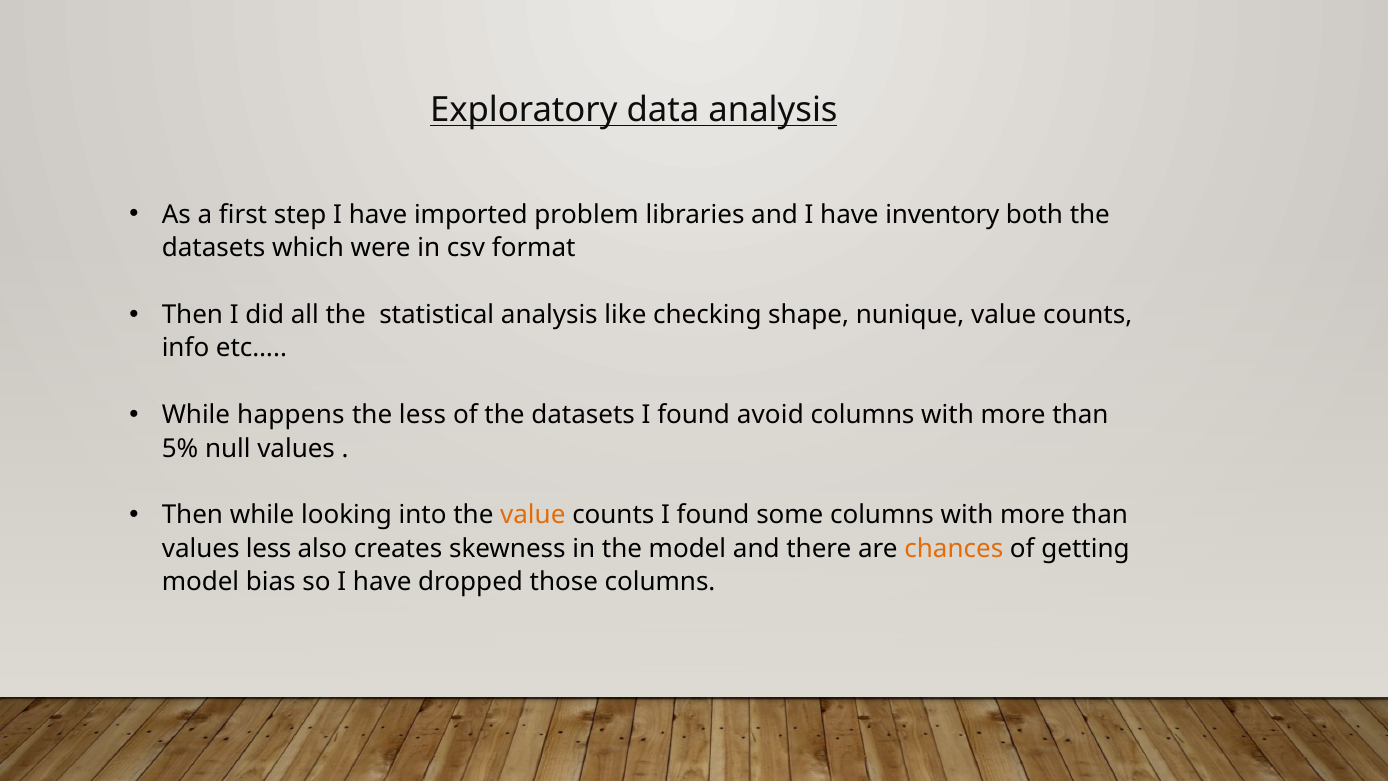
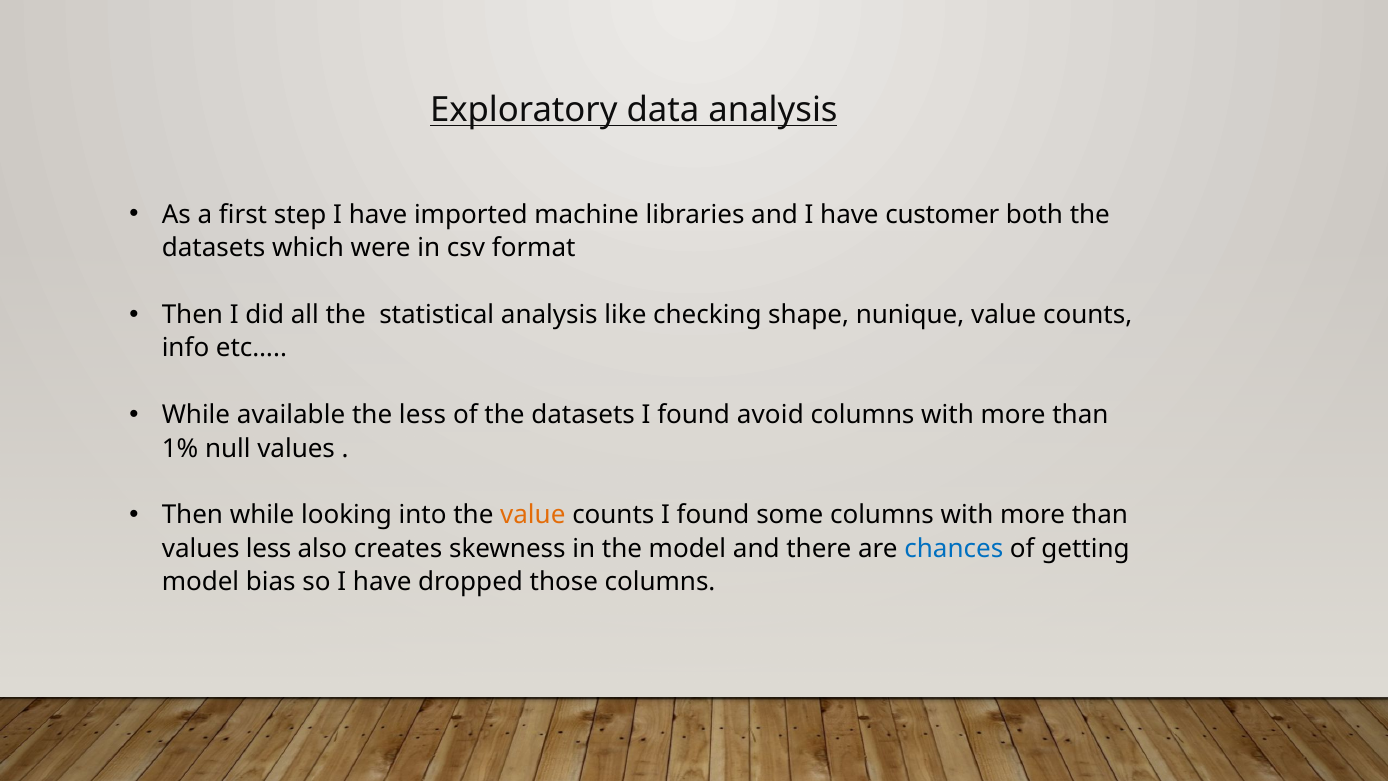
problem: problem -> machine
inventory: inventory -> customer
happens: happens -> available
5%: 5% -> 1%
chances colour: orange -> blue
